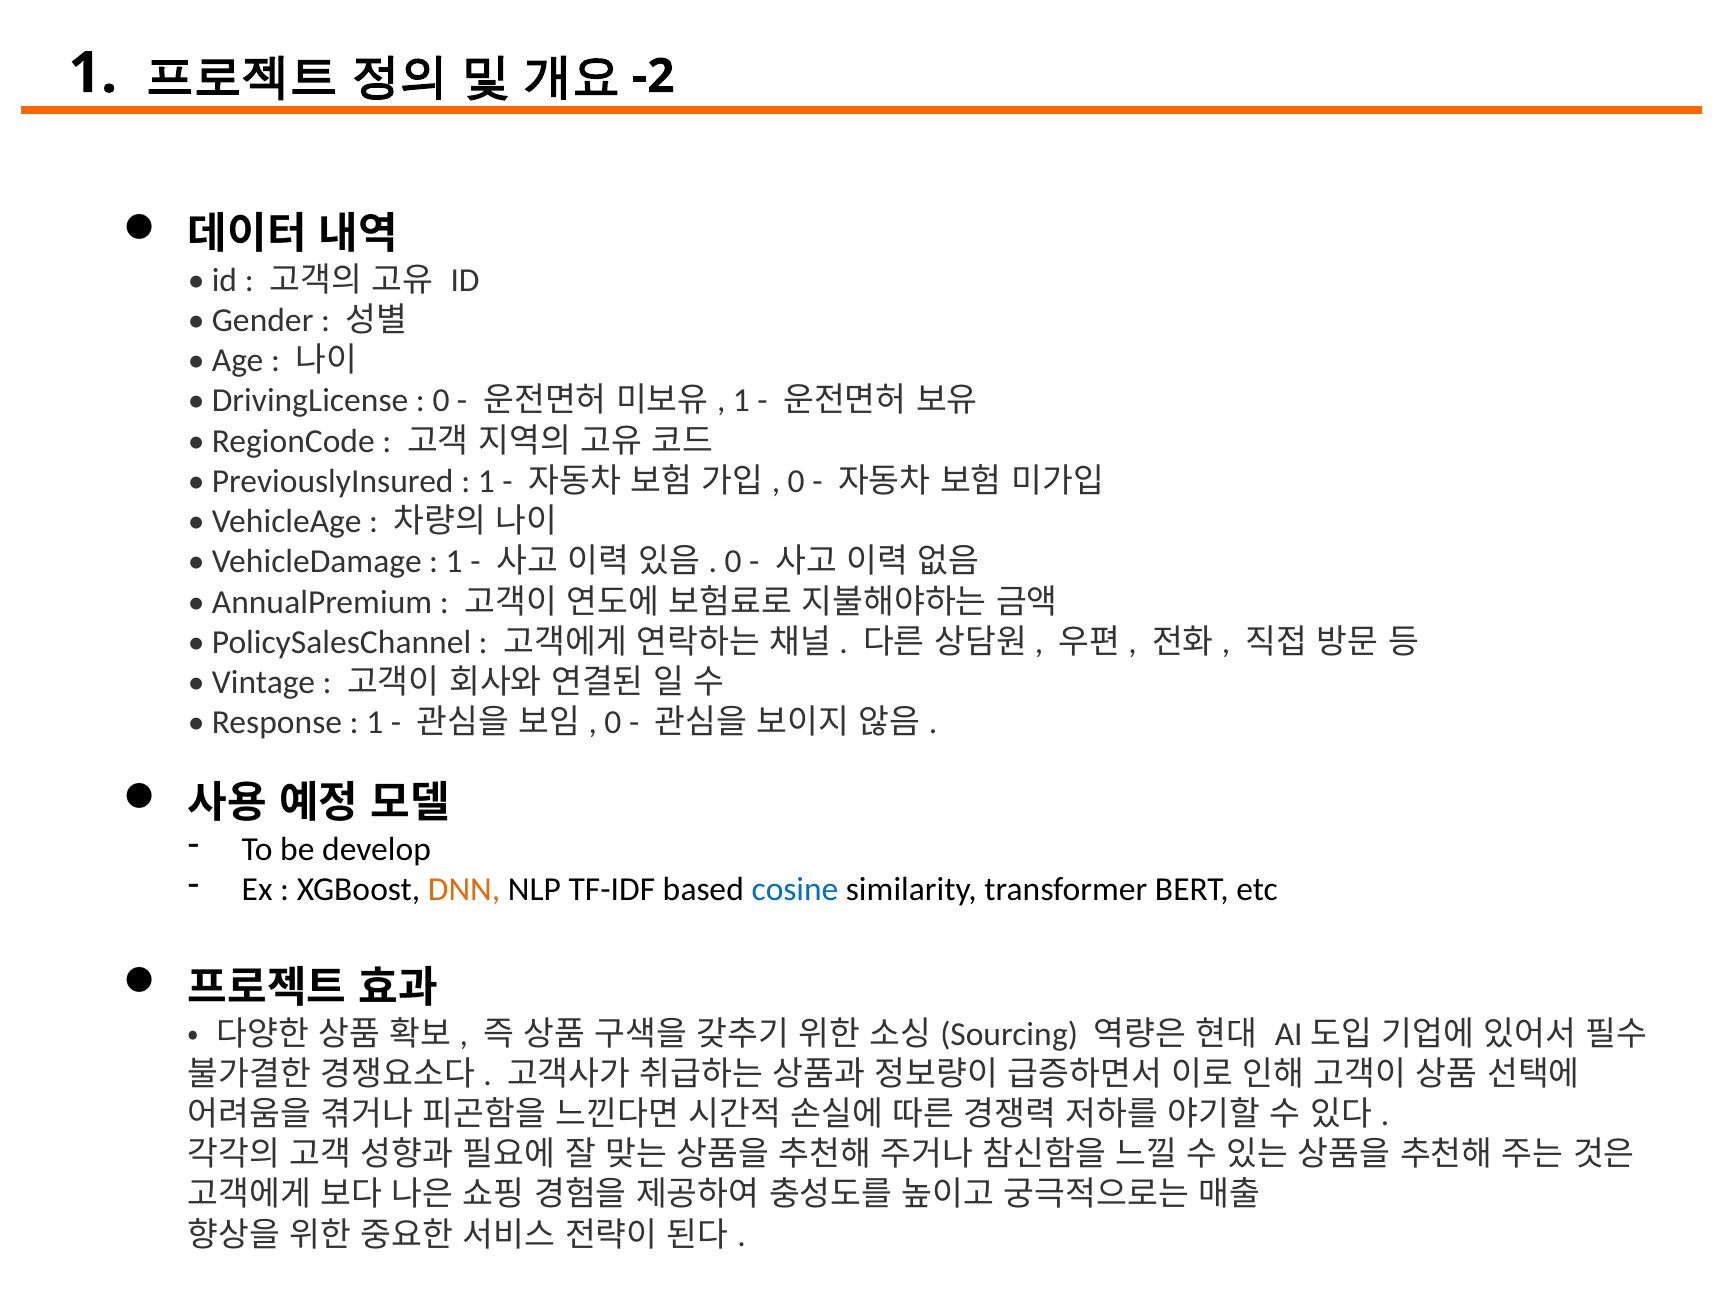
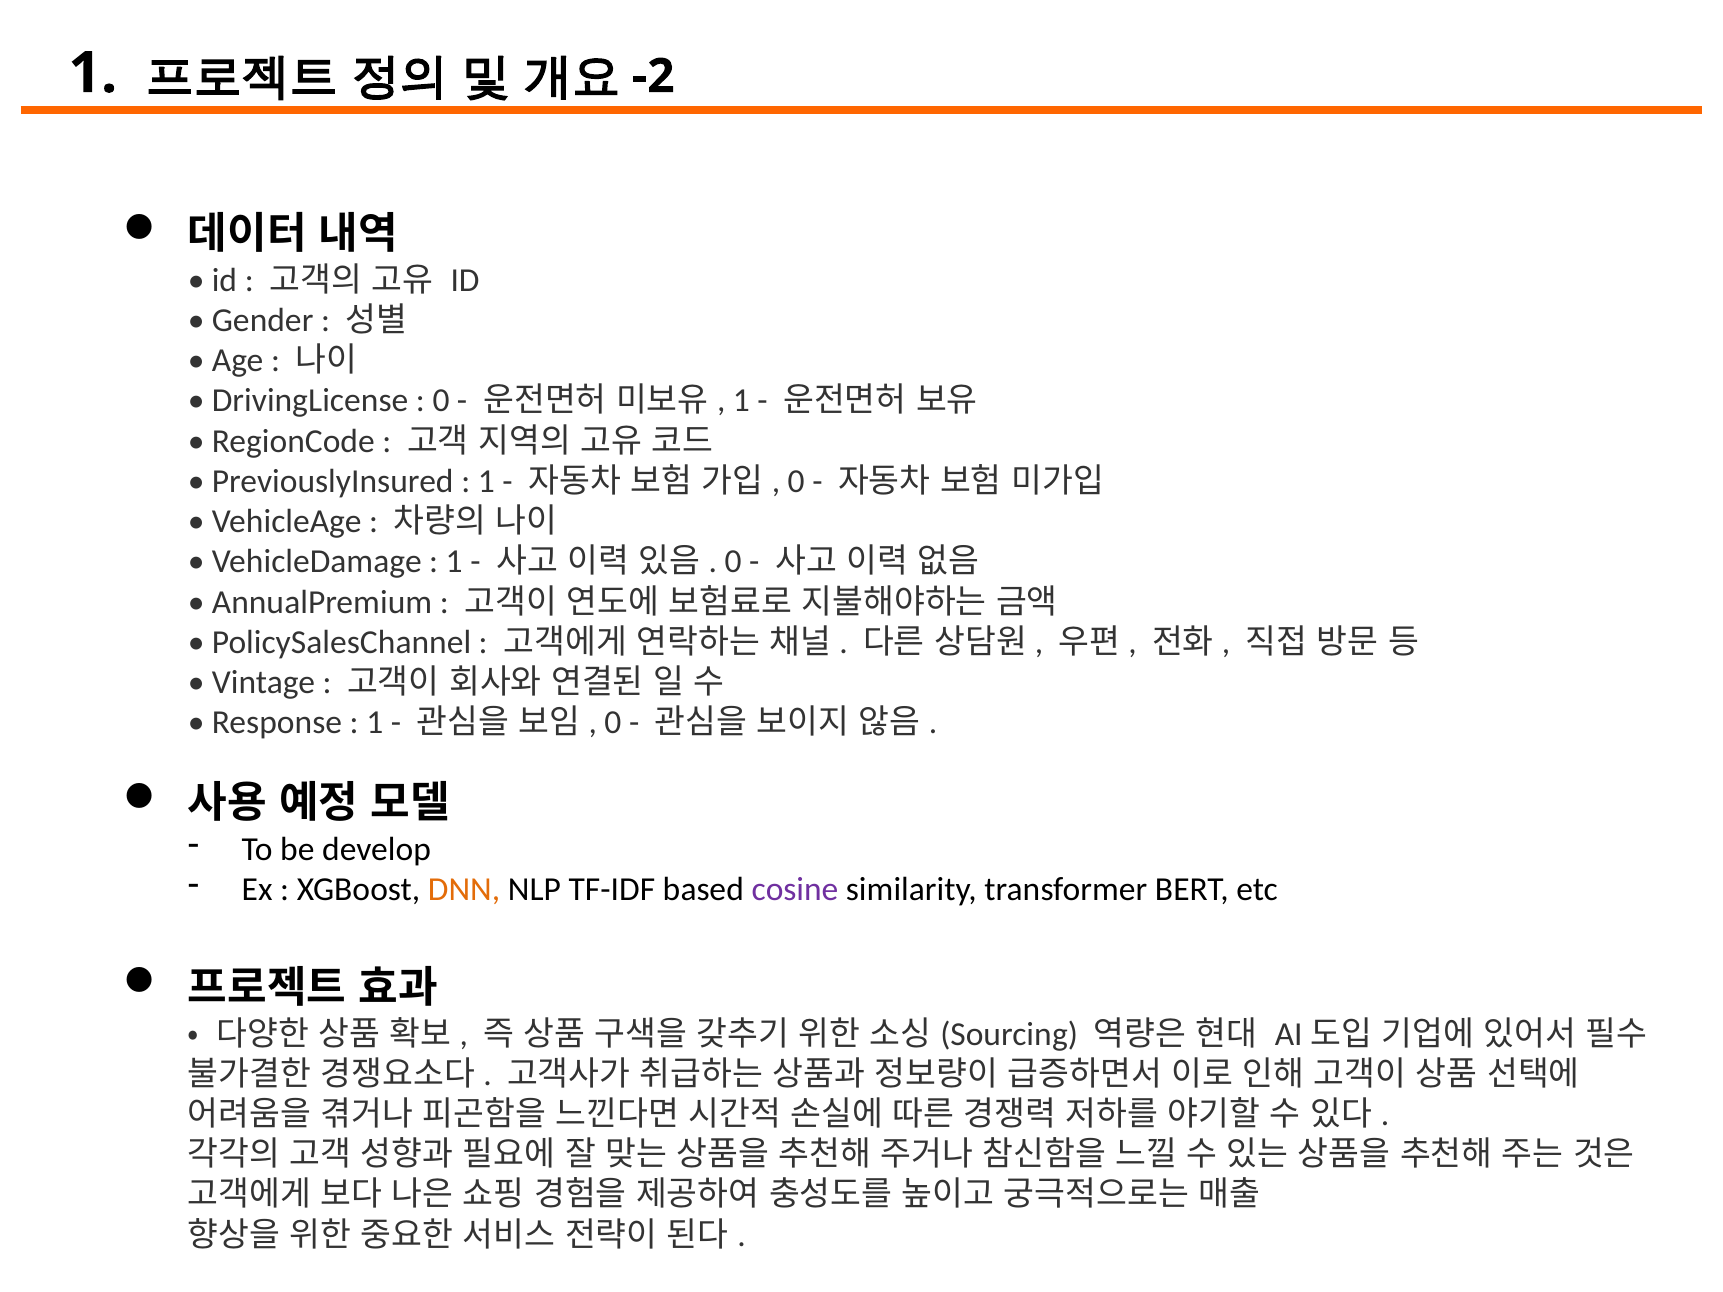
cosine colour: blue -> purple
